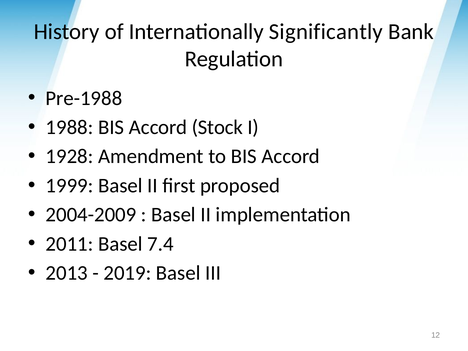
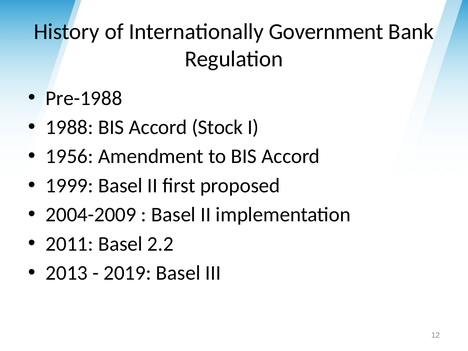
Significantly: Significantly -> Government
1928: 1928 -> 1956
7.4: 7.4 -> 2.2
